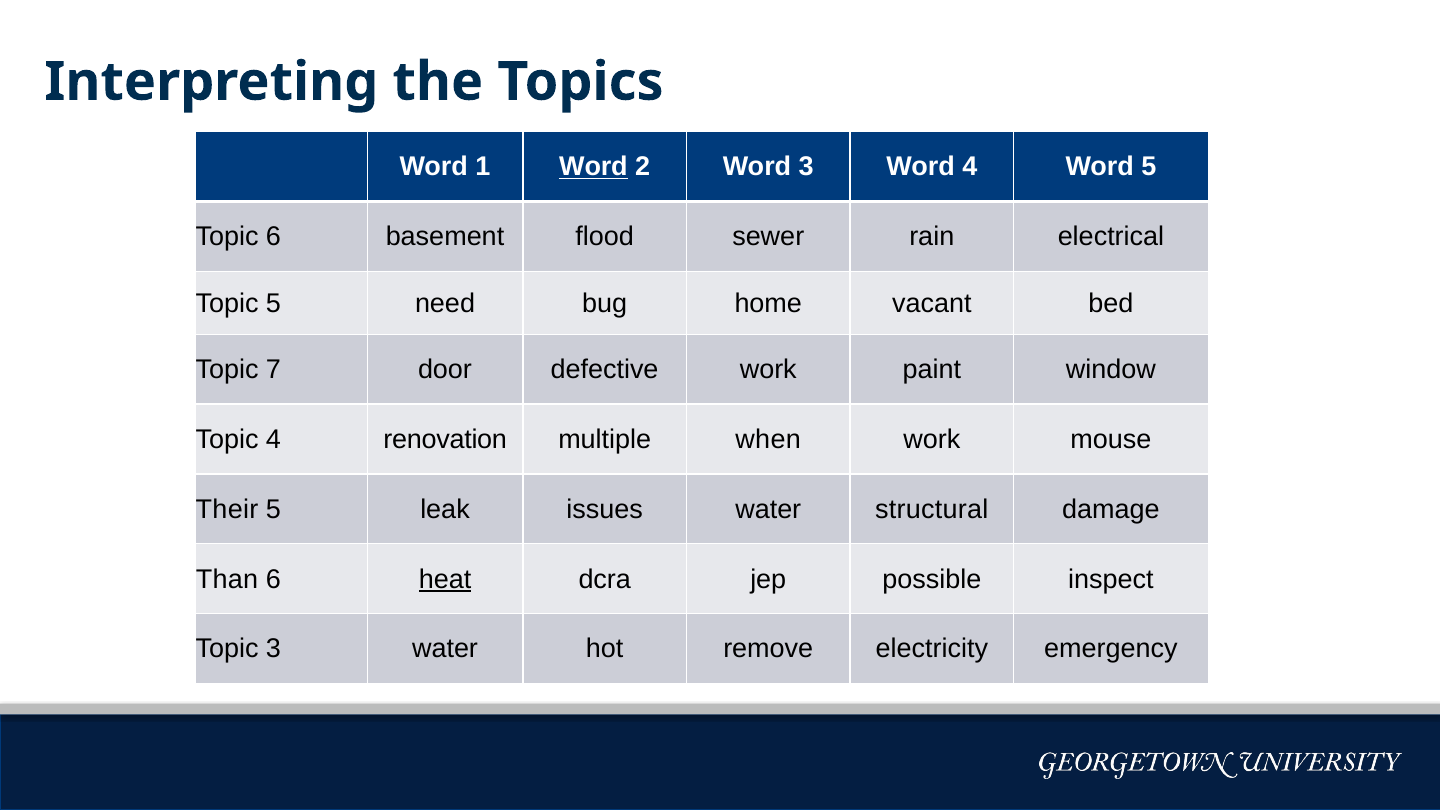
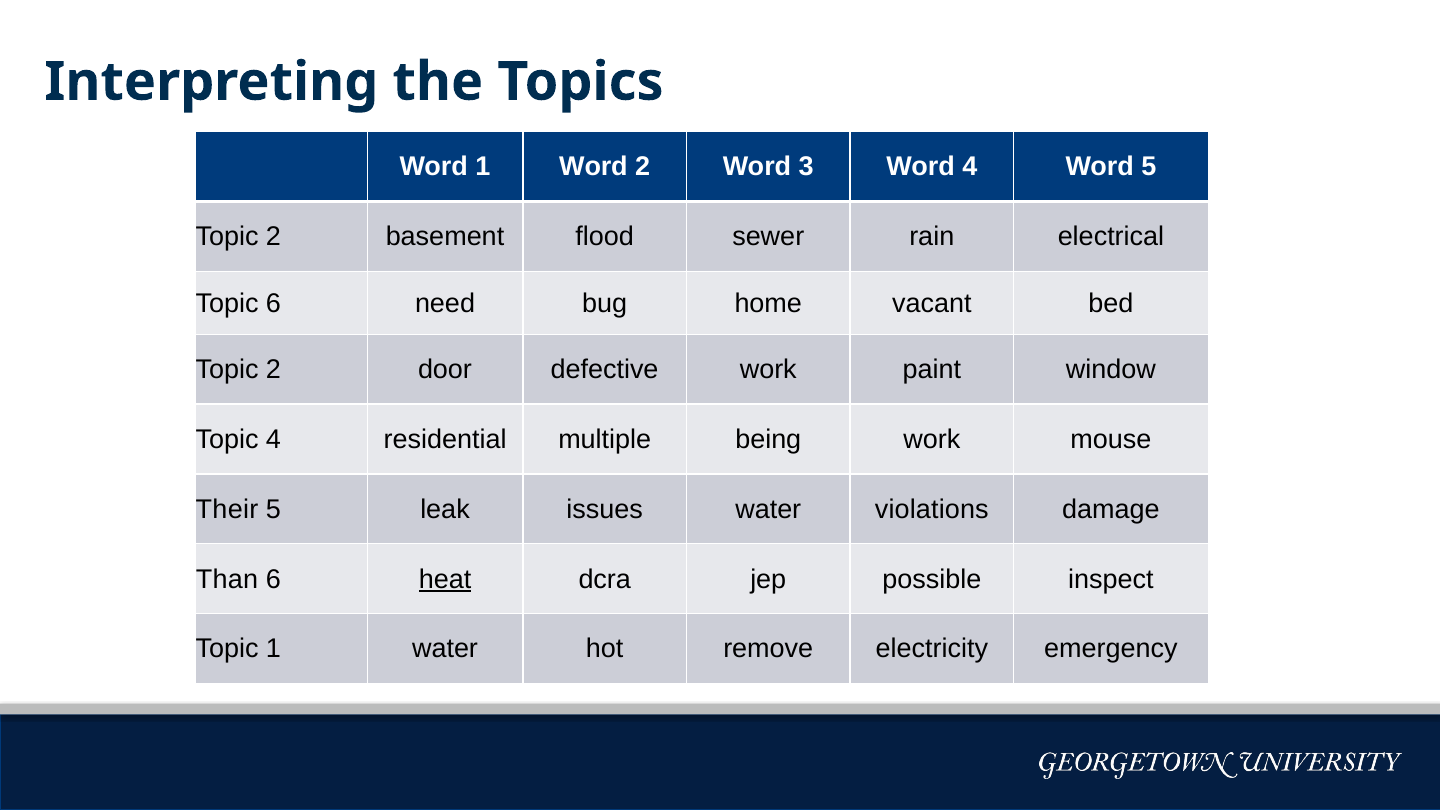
Word at (593, 167) underline: present -> none
6 at (274, 237): 6 -> 2
Topic 5: 5 -> 6
7 at (274, 370): 7 -> 2
renovation: renovation -> residential
when: when -> being
structural: structural -> violations
Topic 3: 3 -> 1
